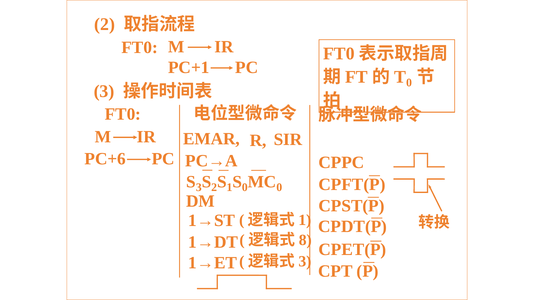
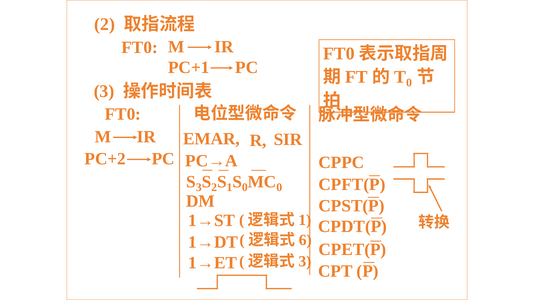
PC+6: PC+6 -> PC+2
8: 8 -> 6
